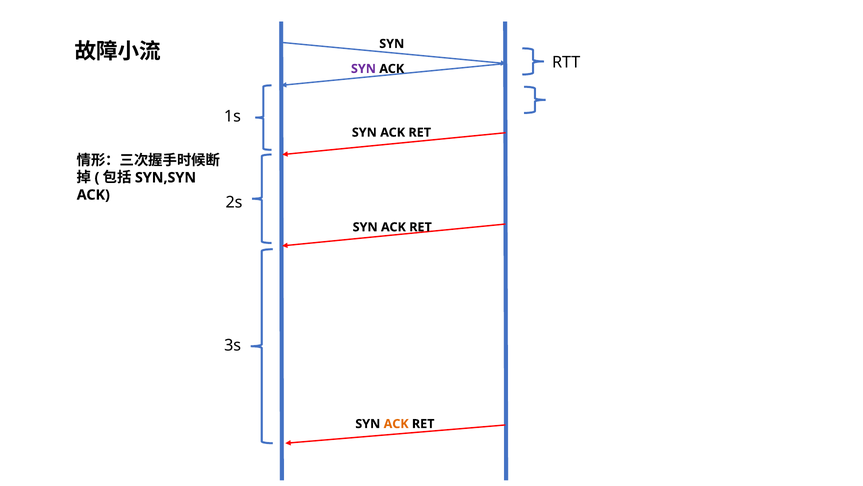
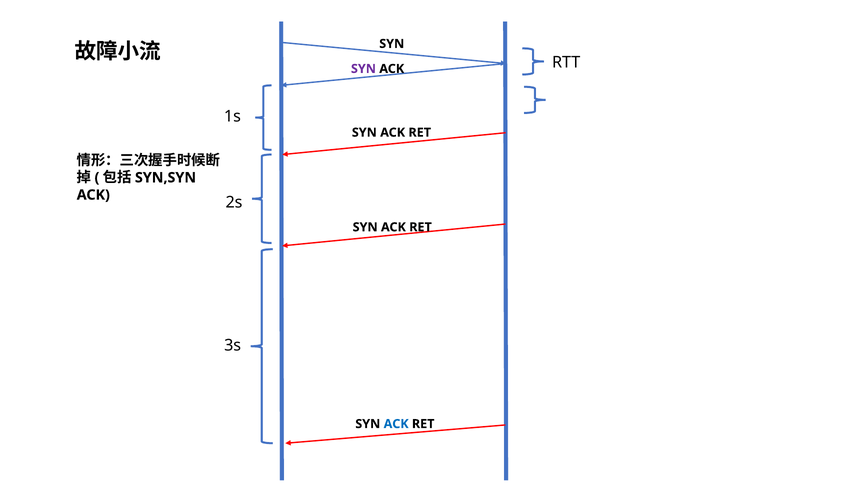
ACK at (396, 423) colour: orange -> blue
